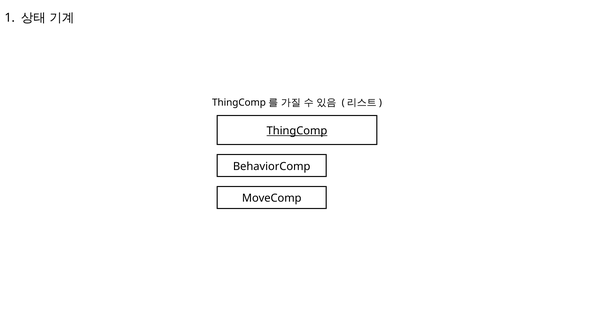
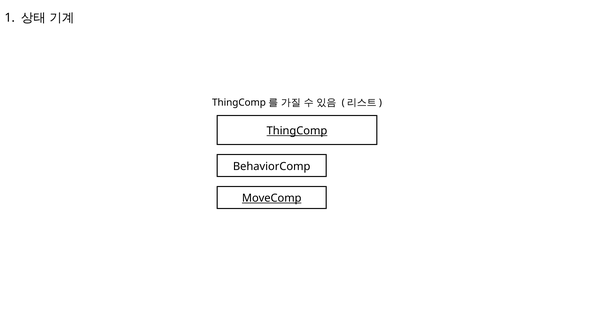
MoveComp underline: none -> present
